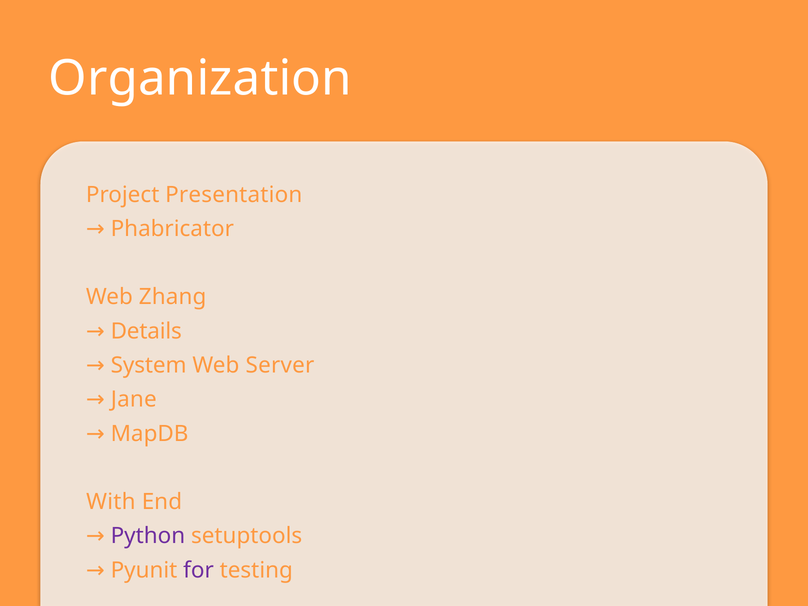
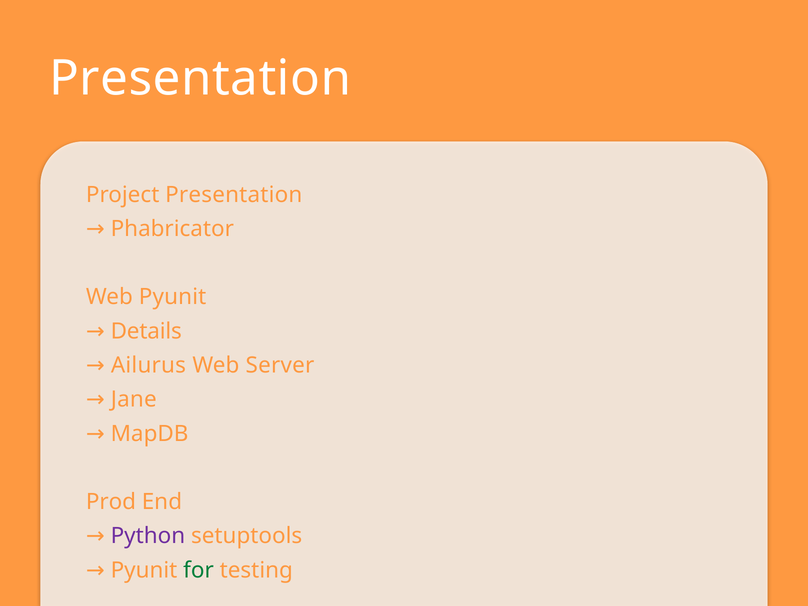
Organization at (200, 78): Organization -> Presentation
Web Zhang: Zhang -> Pyunit
System: System -> Ailurus
With: With -> Prod
for colour: purple -> green
